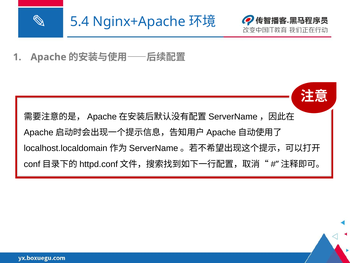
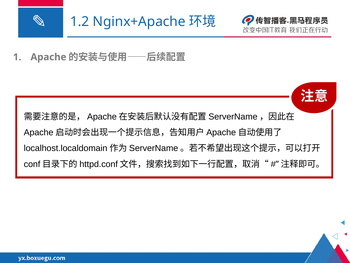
5.4: 5.4 -> 1.2
